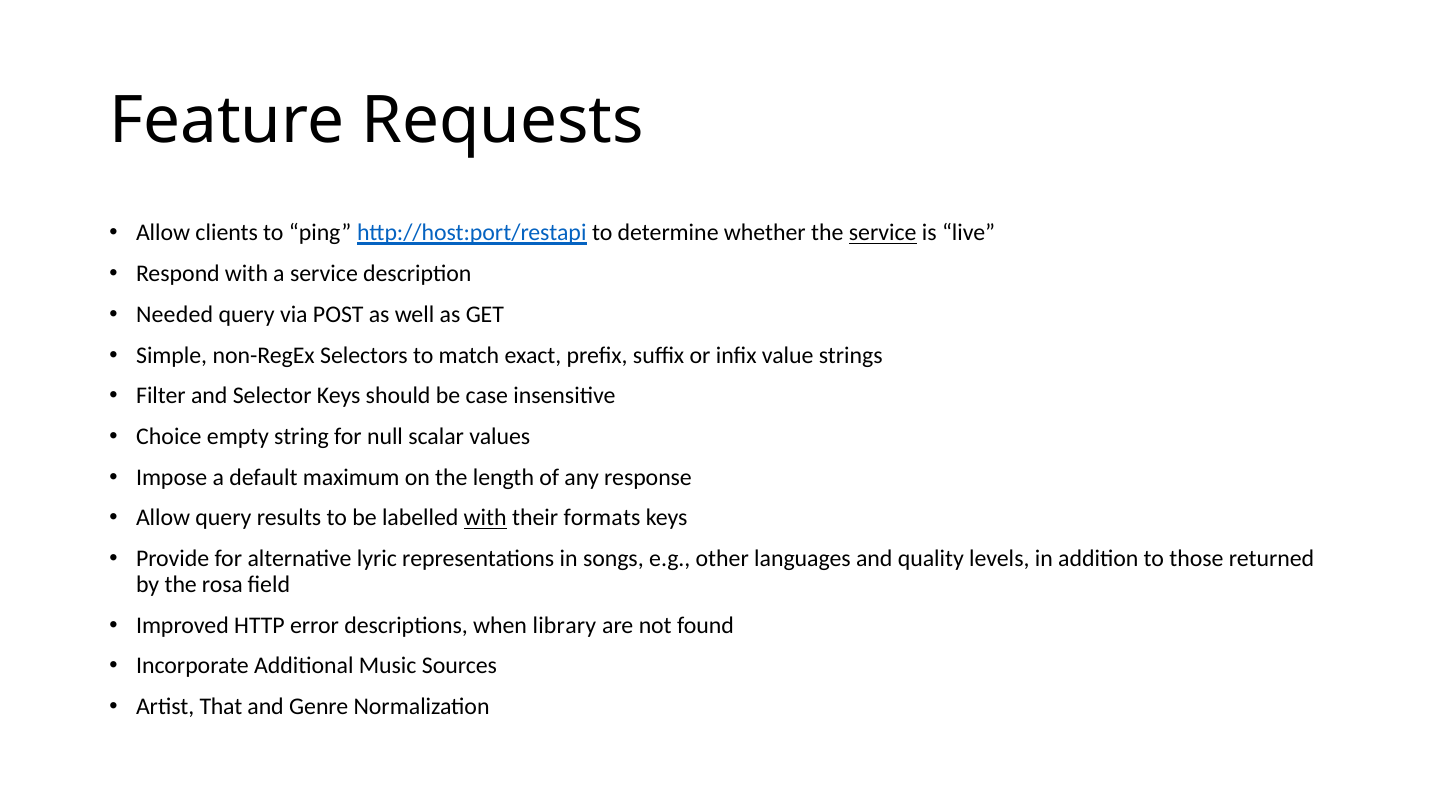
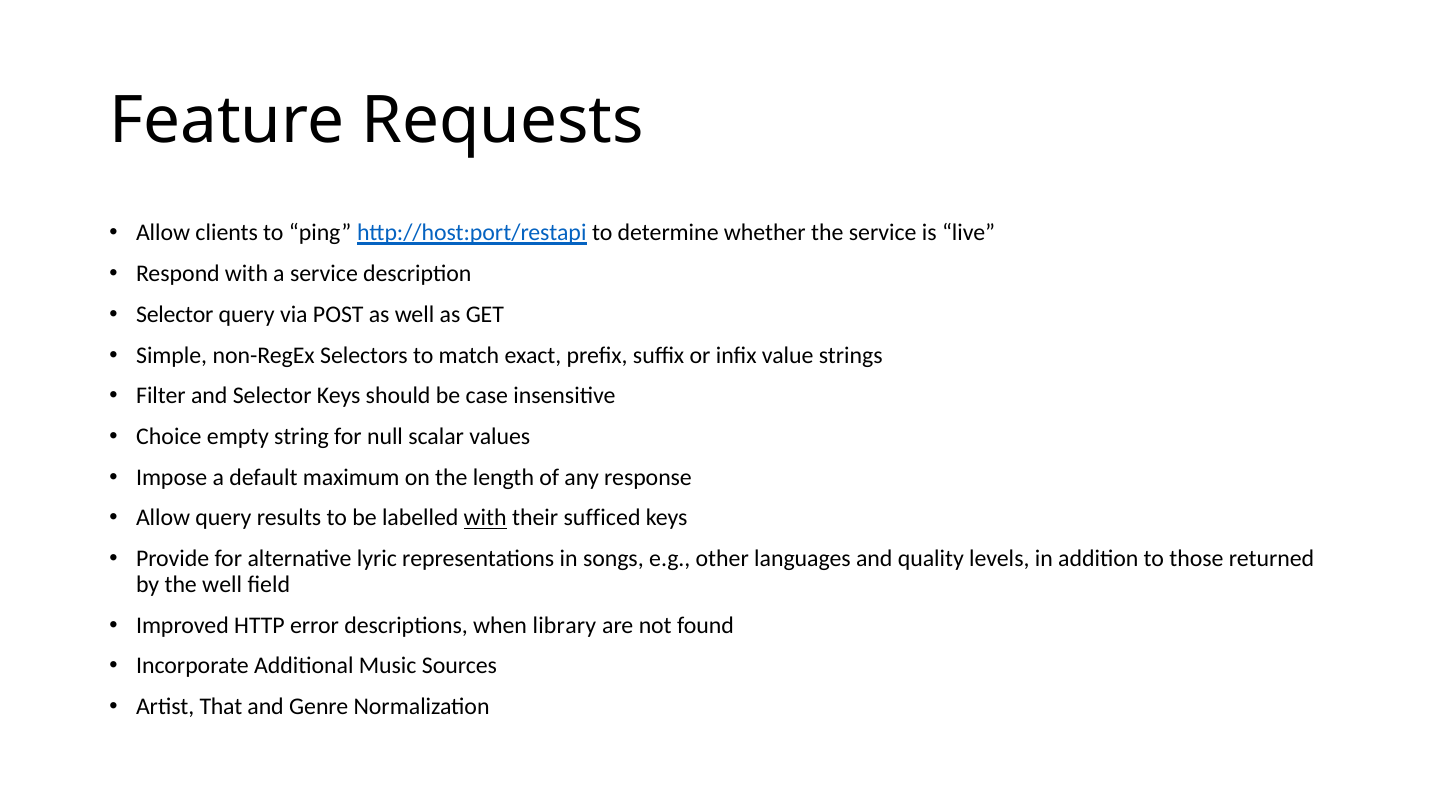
service at (883, 233) underline: present -> none
Needed at (175, 315): Needed -> Selector
formats: formats -> sufficed
the rosa: rosa -> well
